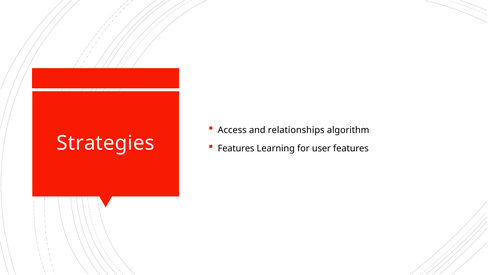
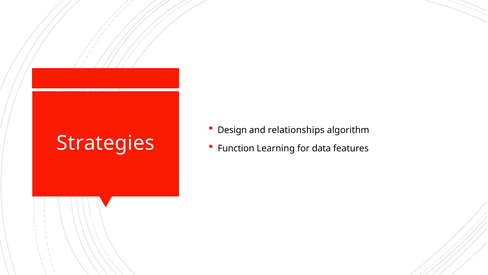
Access: Access -> Design
Features at (236, 148): Features -> Function
user: user -> data
